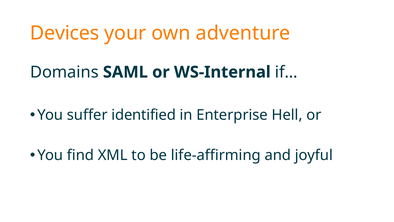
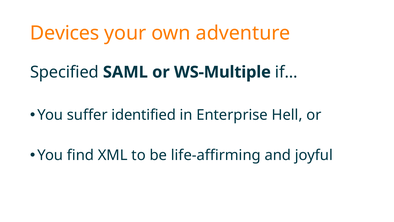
Domains: Domains -> Specified
WS-Internal: WS-Internal -> WS-Multiple
